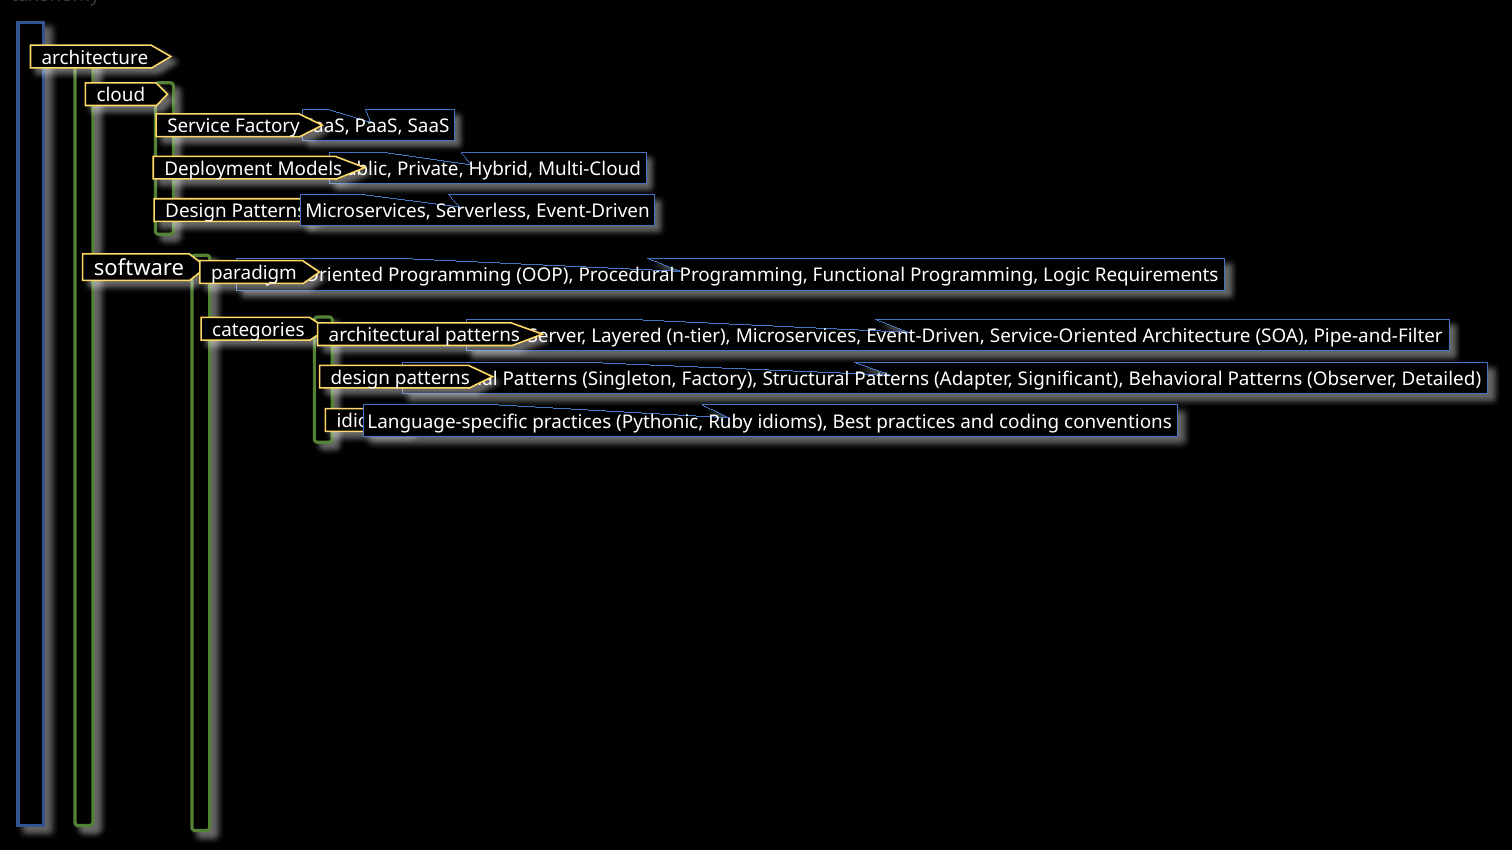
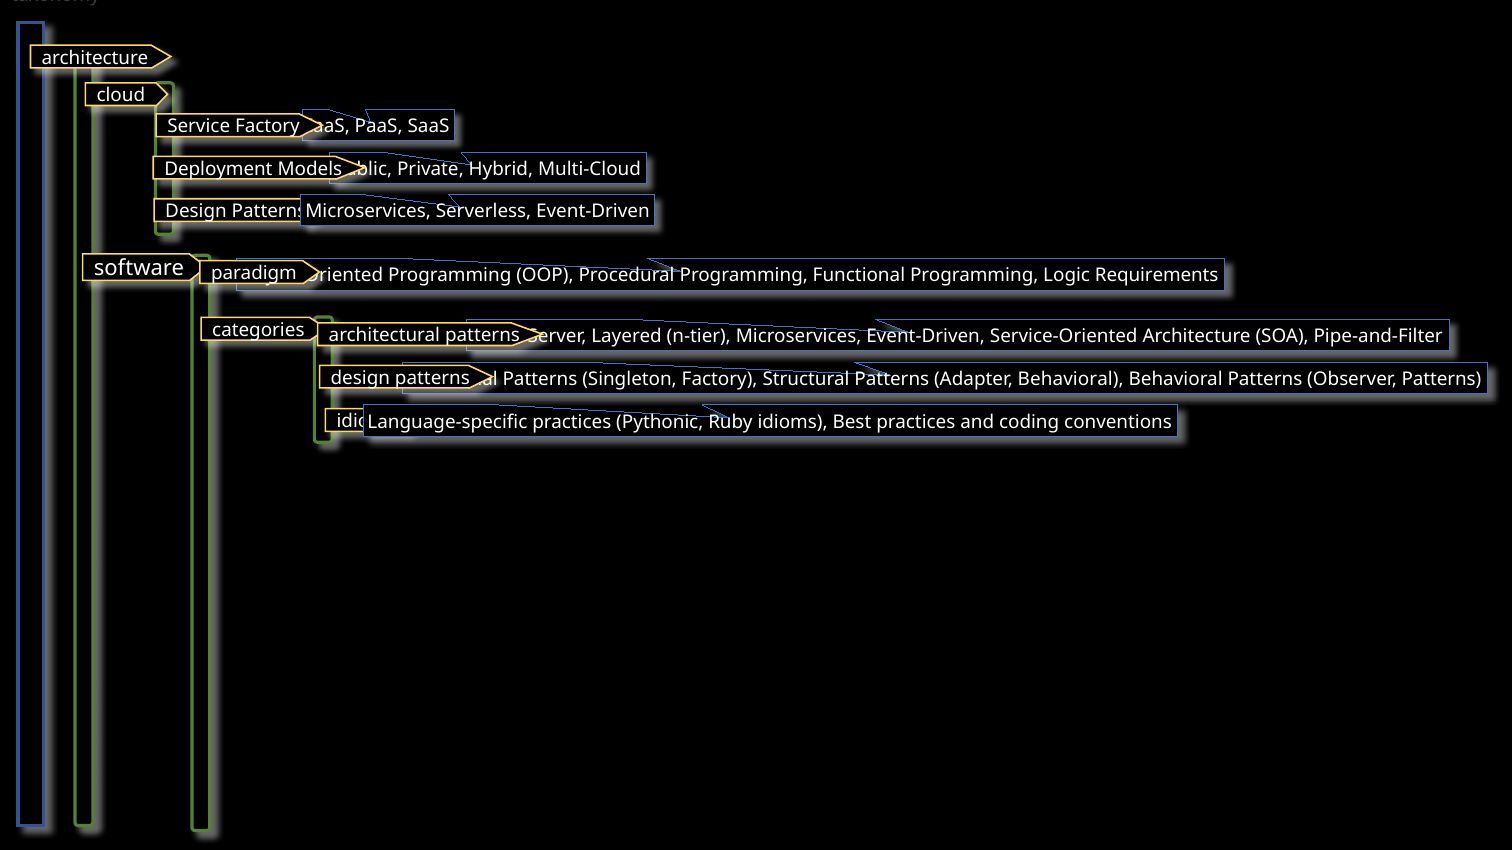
Adapter Significant: Significant -> Behavioral
Observer Detailed: Detailed -> Patterns
